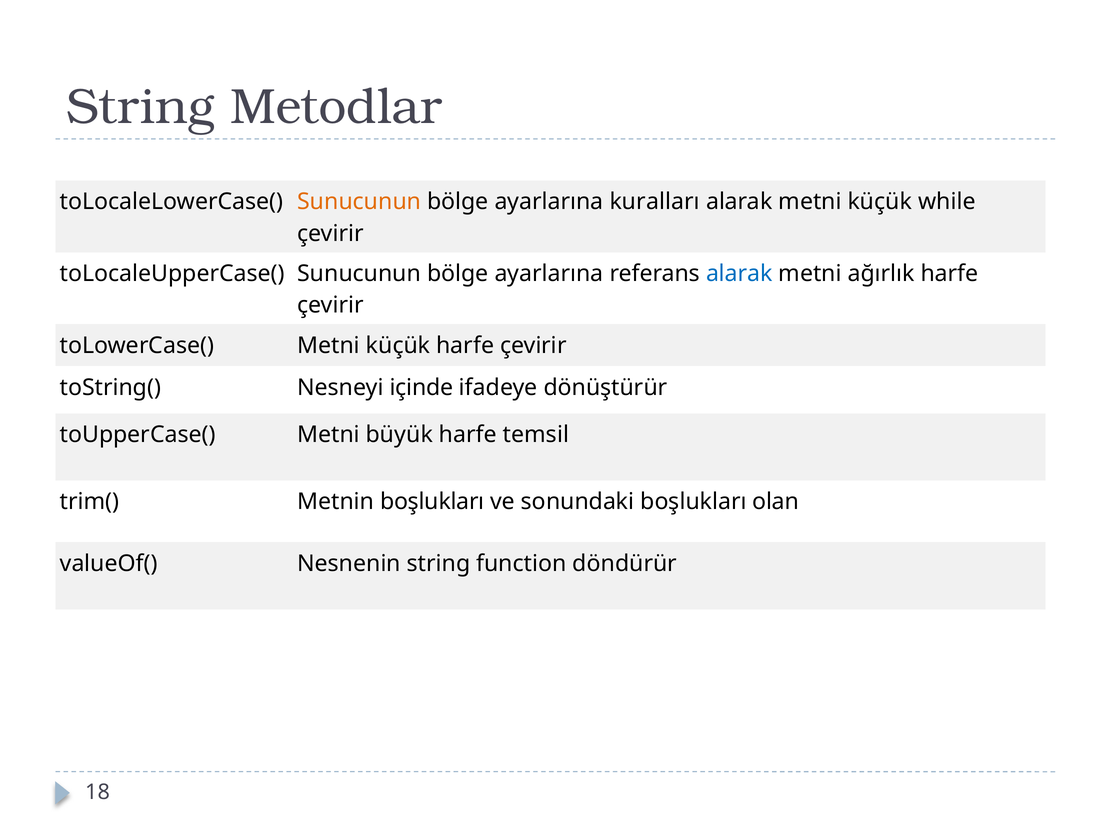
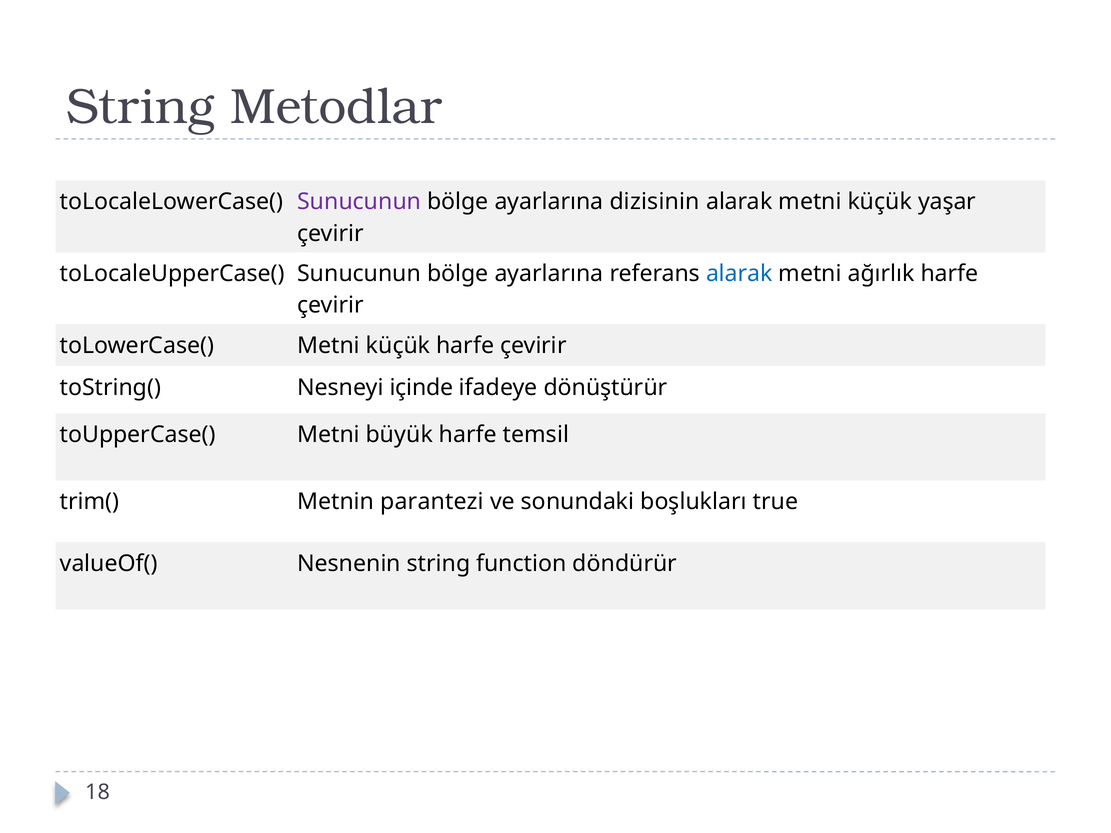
Sunucunun at (359, 202) colour: orange -> purple
kuralları: kuralları -> dizisinin
while: while -> yaşar
Metnin boşlukları: boşlukları -> parantezi
olan: olan -> true
